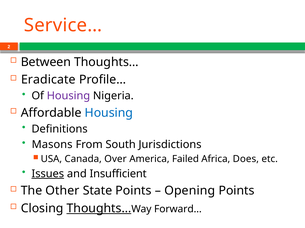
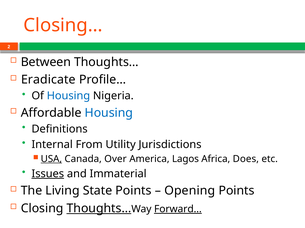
Service…: Service… -> Closing…
Housing at (68, 96) colour: purple -> blue
Masons: Masons -> Internal
South: South -> Utility
USA underline: none -> present
Failed: Failed -> Lagos
Insufficient: Insufficient -> Immaterial
Other: Other -> Living
Forward… underline: none -> present
